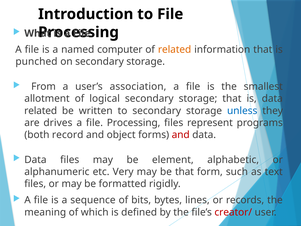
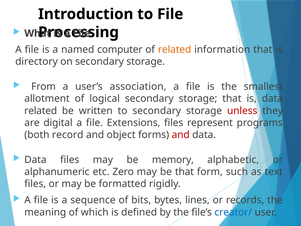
punched: punched -> directory
unless colour: blue -> red
drives: drives -> digital
a file Processing: Processing -> Extensions
element: element -> memory
Very: Very -> Zero
creator/ colour: red -> blue
